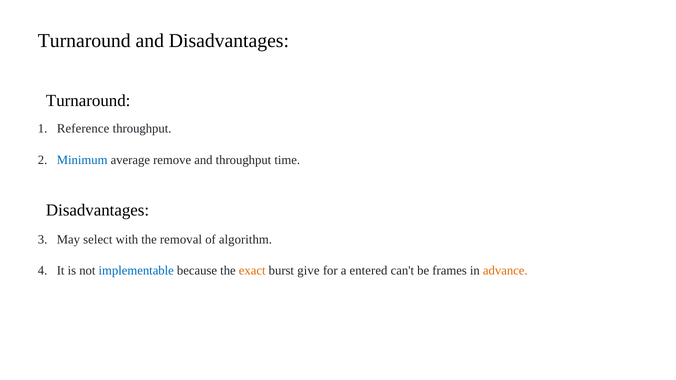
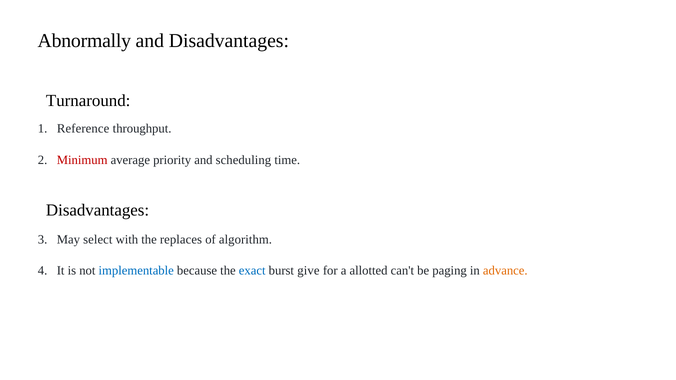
Turnaround at (84, 41): Turnaround -> Abnormally
Minimum colour: blue -> red
remove: remove -> priority
and throughput: throughput -> scheduling
removal: removal -> replaces
exact colour: orange -> blue
entered: entered -> allotted
frames: frames -> paging
